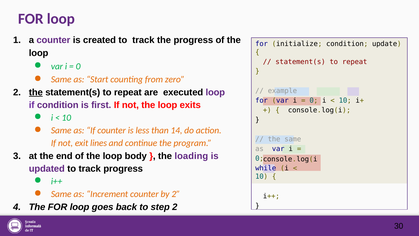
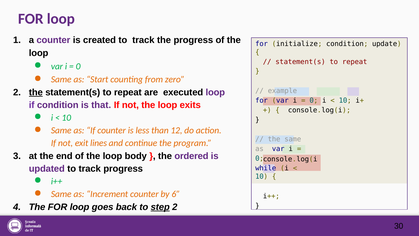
first: first -> that
14: 14 -> 12
loading: loading -> ordered
by 2: 2 -> 6
step underline: none -> present
